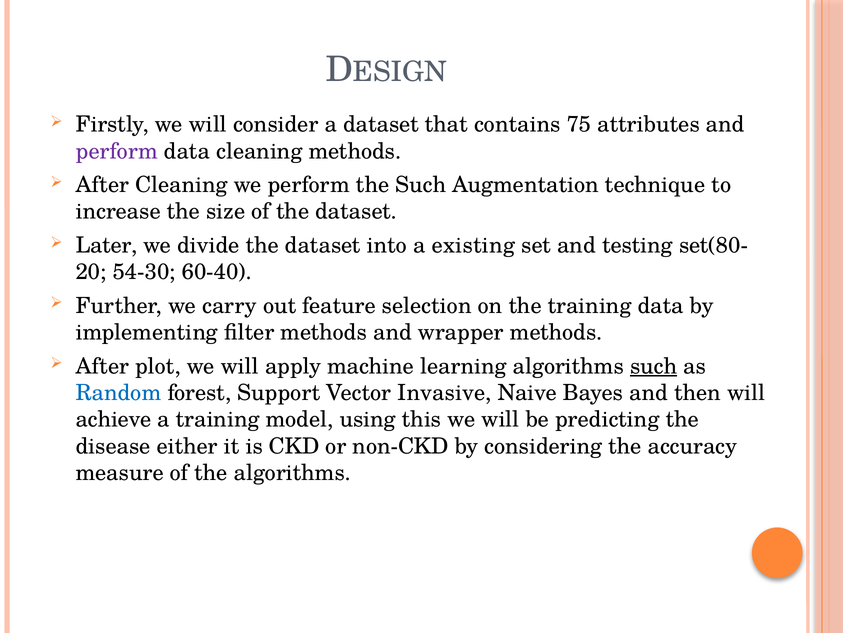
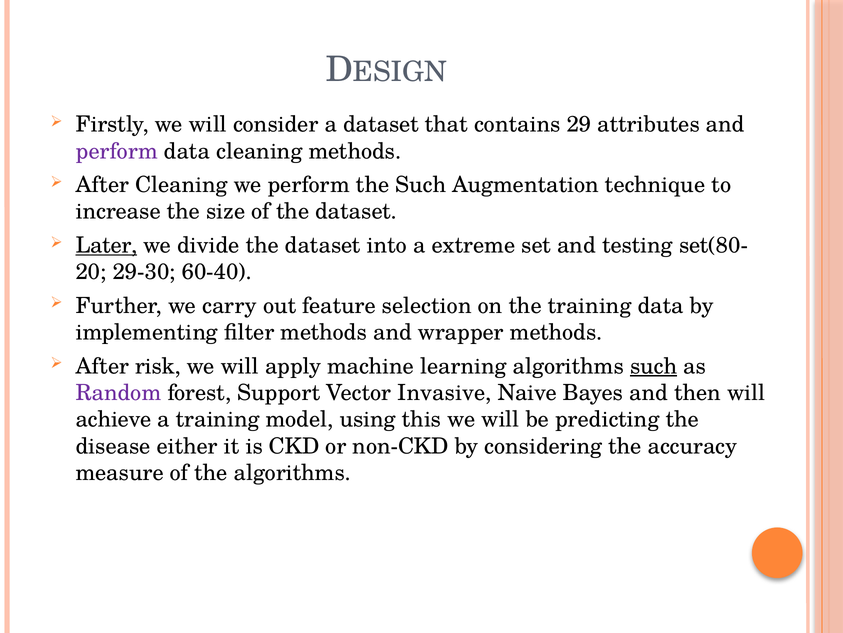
75: 75 -> 29
Later underline: none -> present
existing: existing -> extreme
54-30: 54-30 -> 29-30
plot: plot -> risk
Random colour: blue -> purple
